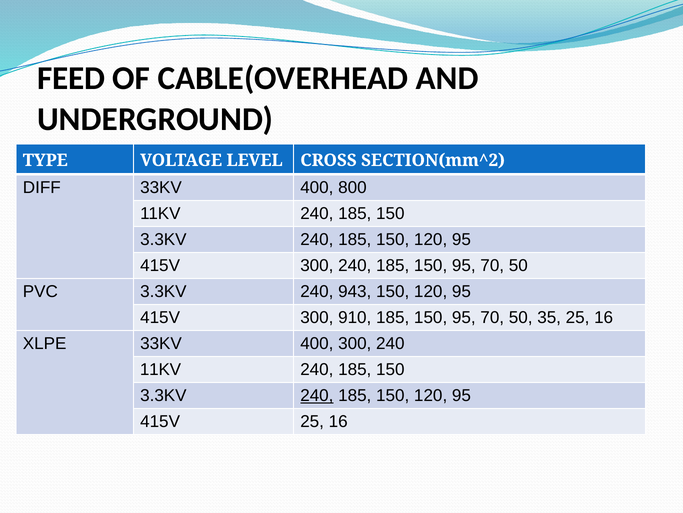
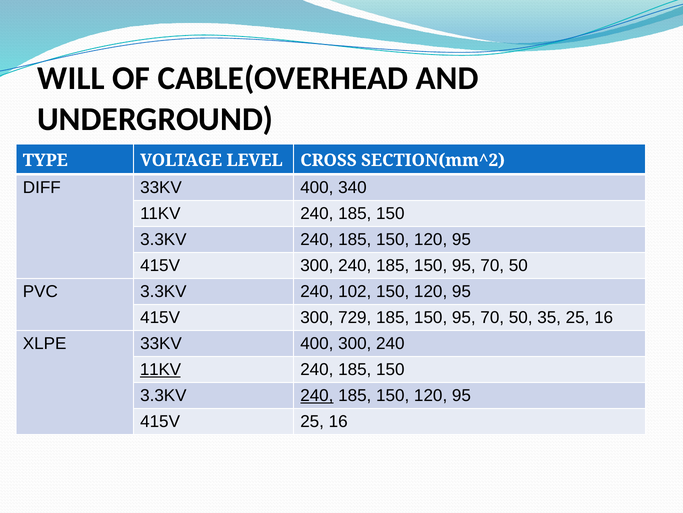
FEED: FEED -> WILL
800: 800 -> 340
943: 943 -> 102
910: 910 -> 729
11KV at (160, 369) underline: none -> present
